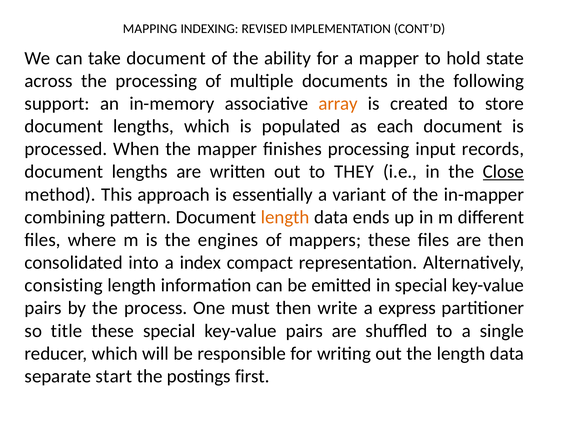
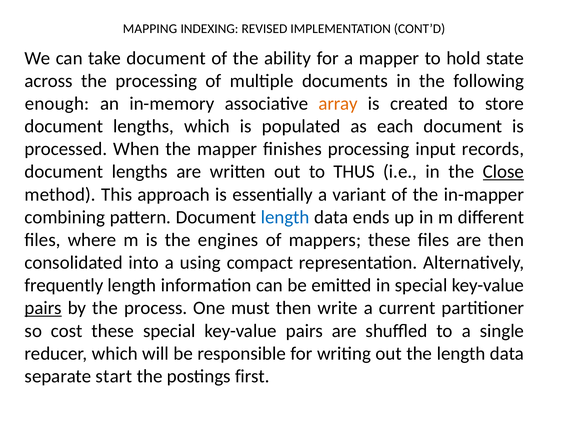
support: support -> enough
THEY: THEY -> THUS
length at (285, 217) colour: orange -> blue
index: index -> using
consisting: consisting -> frequently
pairs at (43, 308) underline: none -> present
express: express -> current
title: title -> cost
